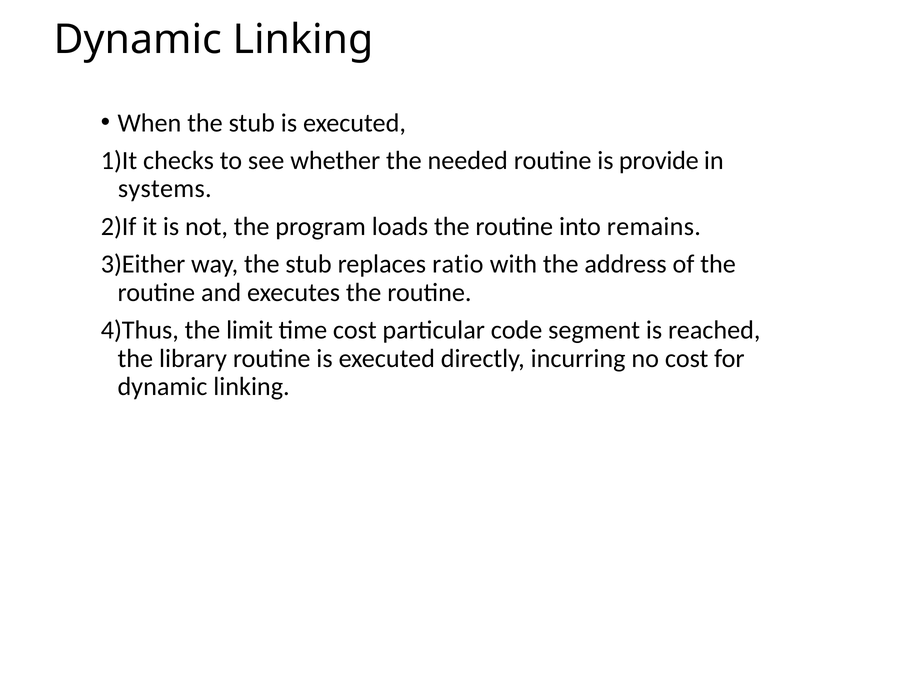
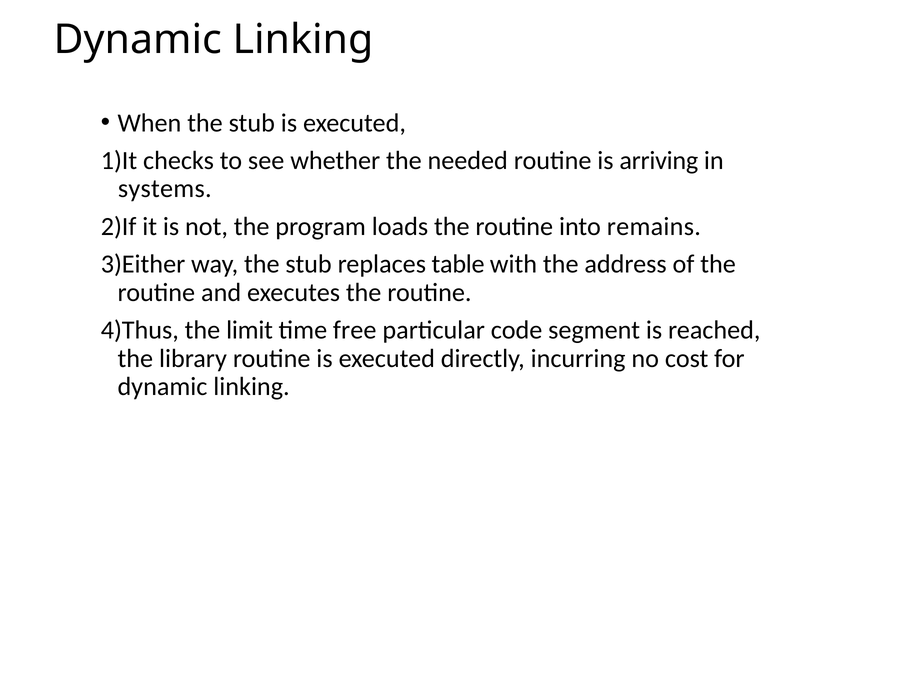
provide: provide -> arriving
ratio: ratio -> table
time cost: cost -> free
